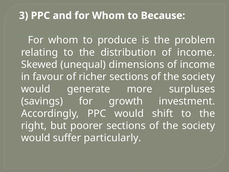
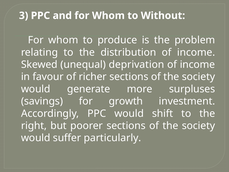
Because: Because -> Without
dimensions: dimensions -> deprivation
